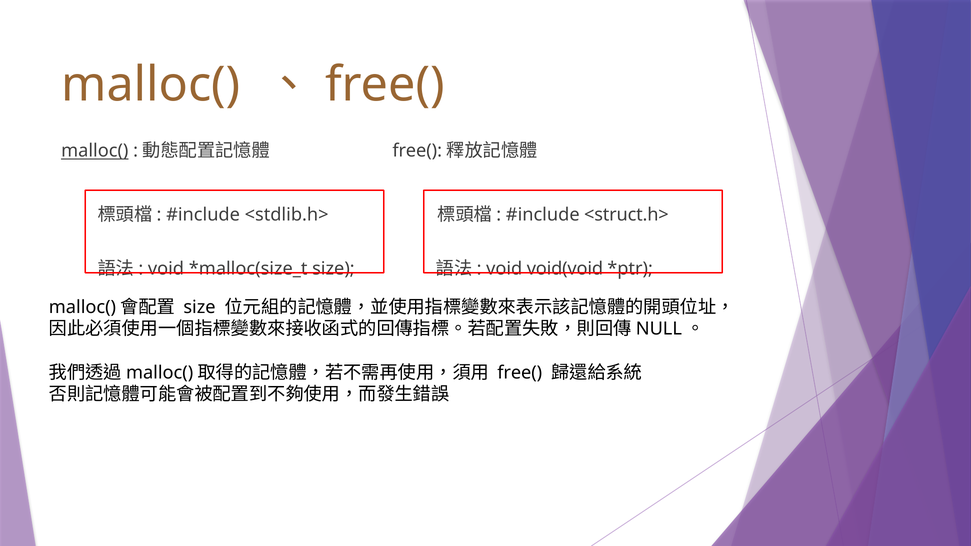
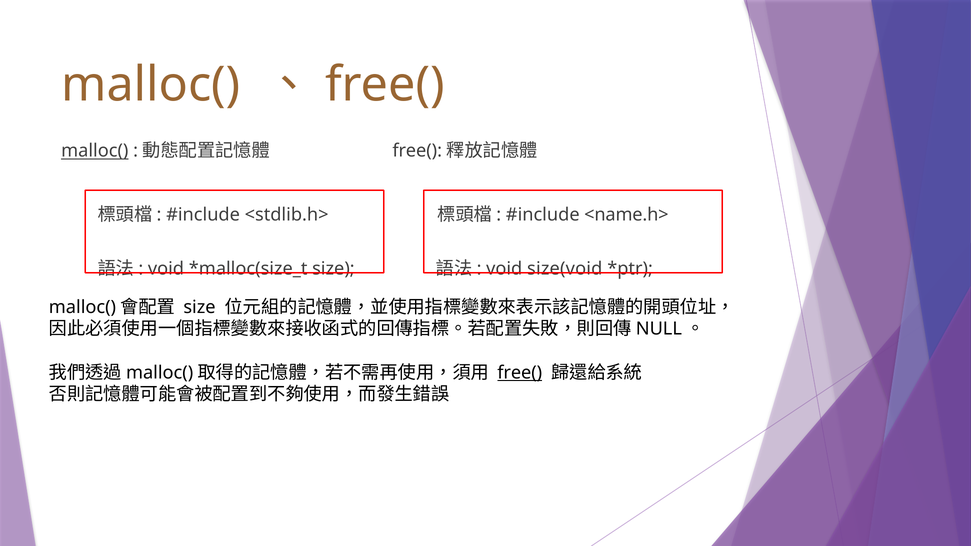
<struct.h>: <struct.h> -> <name.h>
void(void: void(void -> size(void
free( at (520, 373) underline: none -> present
